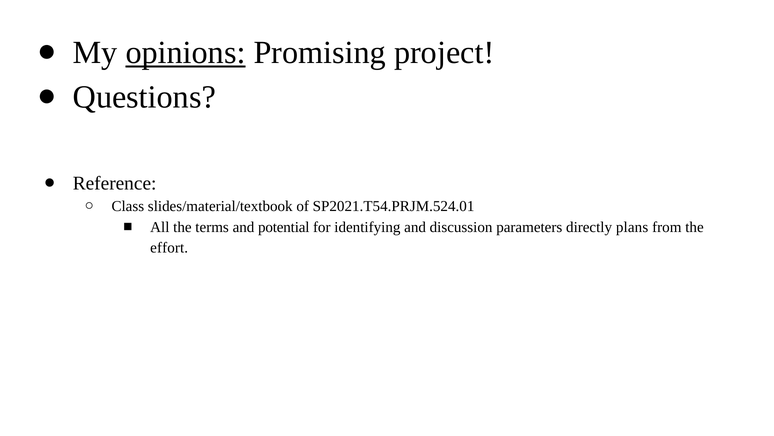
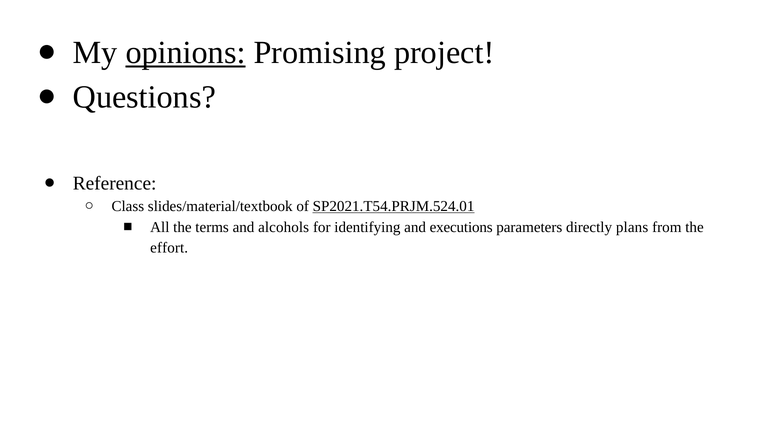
SP2021.T54.PRJM.524.01 underline: none -> present
potential: potential -> alcohols
discussion: discussion -> executions
